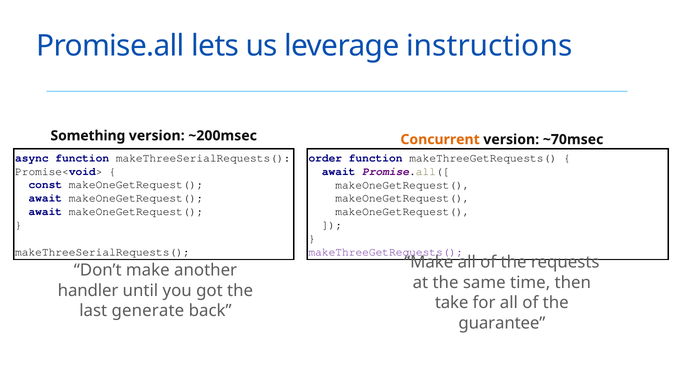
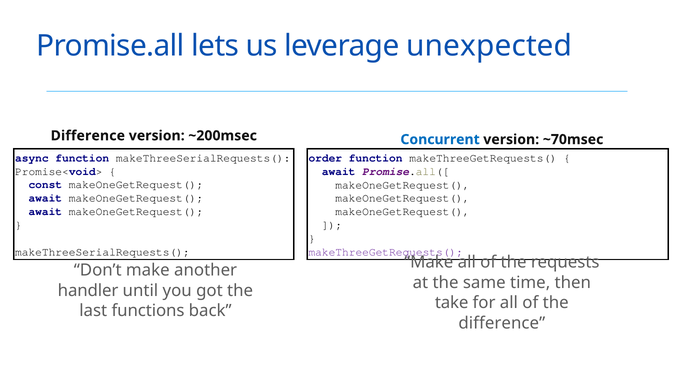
instructions: instructions -> unexpected
Something at (88, 136): Something -> Difference
Concurrent colour: orange -> blue
generate: generate -> functions
guarantee at (502, 323): guarantee -> difference
